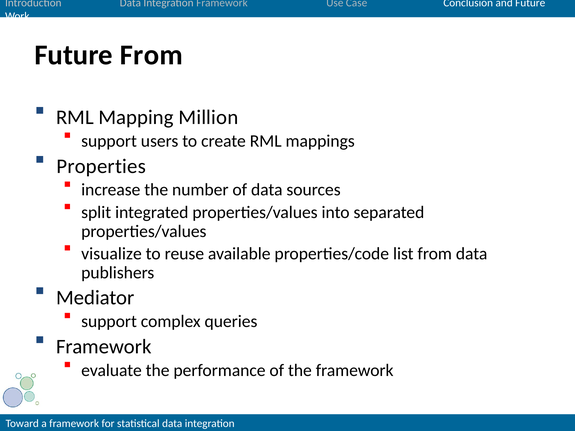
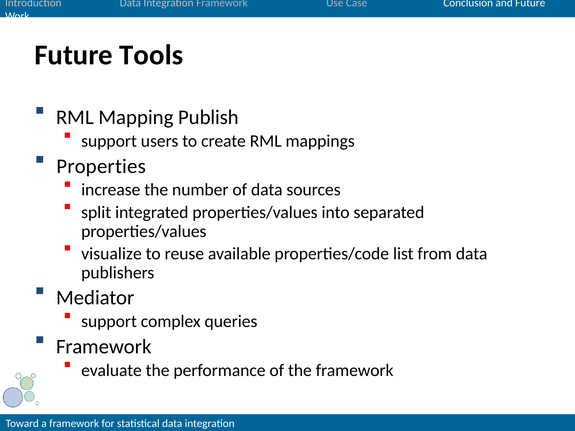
Future From: From -> Tools
Million: Million -> Publish
